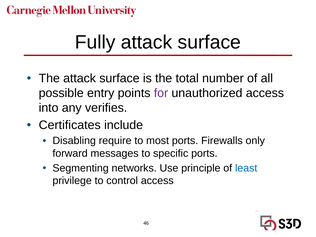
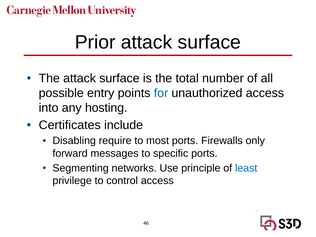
Fully: Fully -> Prior
for colour: purple -> blue
verifies: verifies -> hosting
